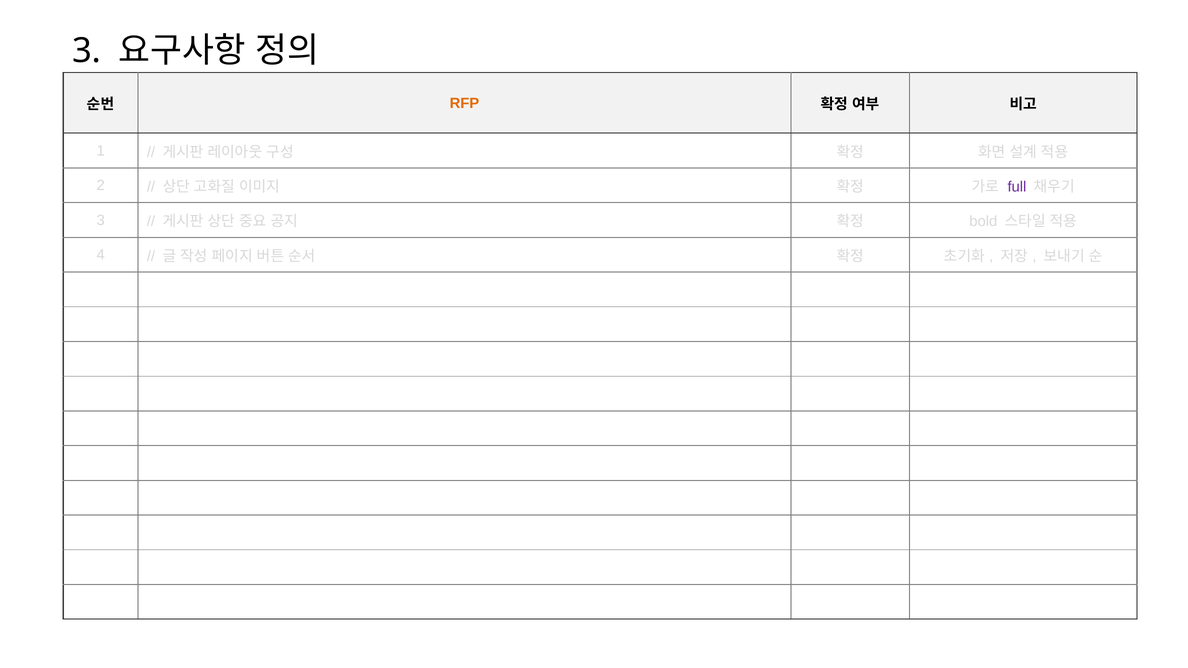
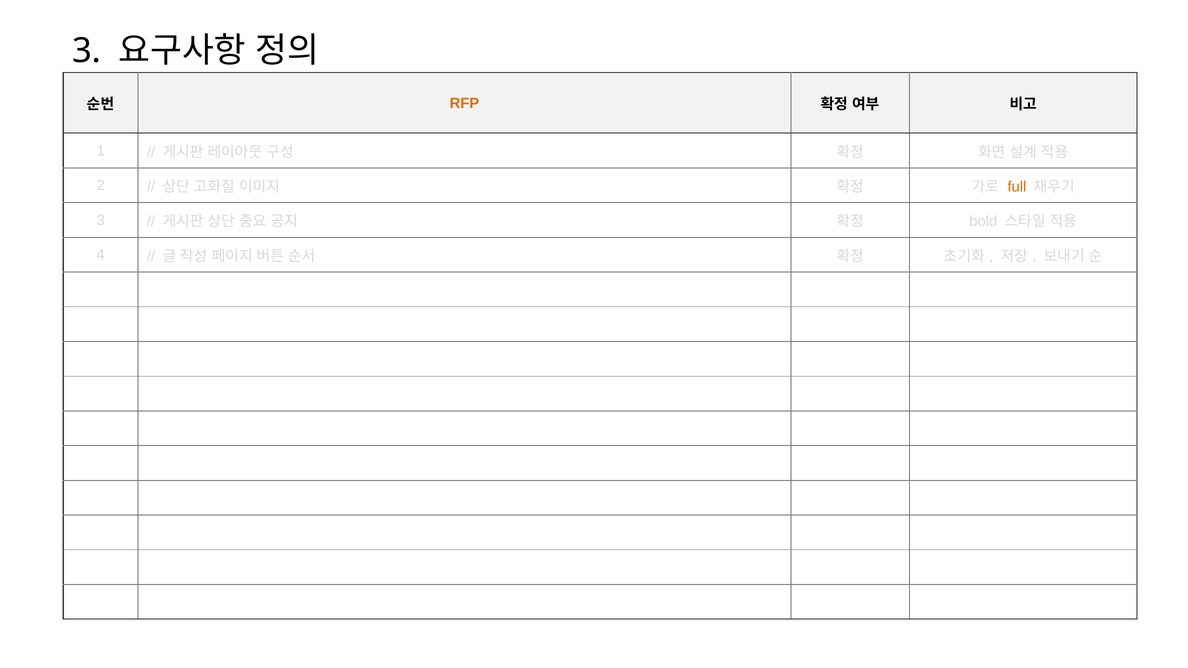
full colour: purple -> orange
